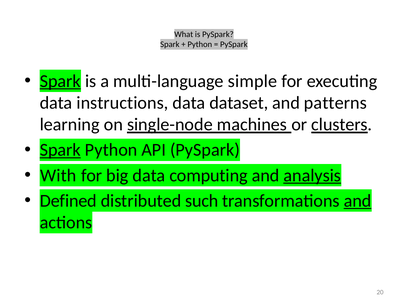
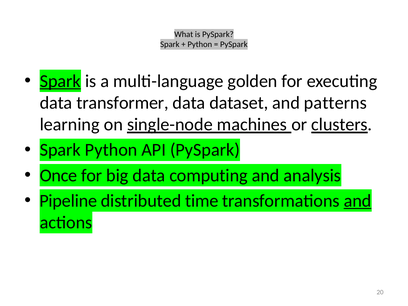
simple: simple -> golden
instructions: instructions -> transformer
Spark at (60, 150) underline: present -> none
With: With -> Once
analysis underline: present -> none
Defined: Defined -> Pipeline
such: such -> time
